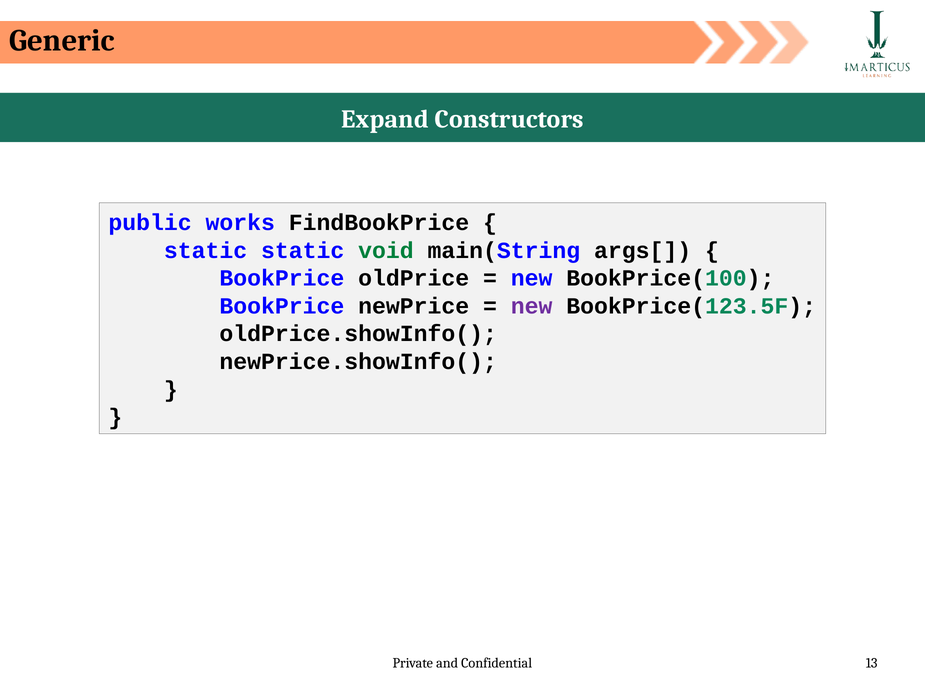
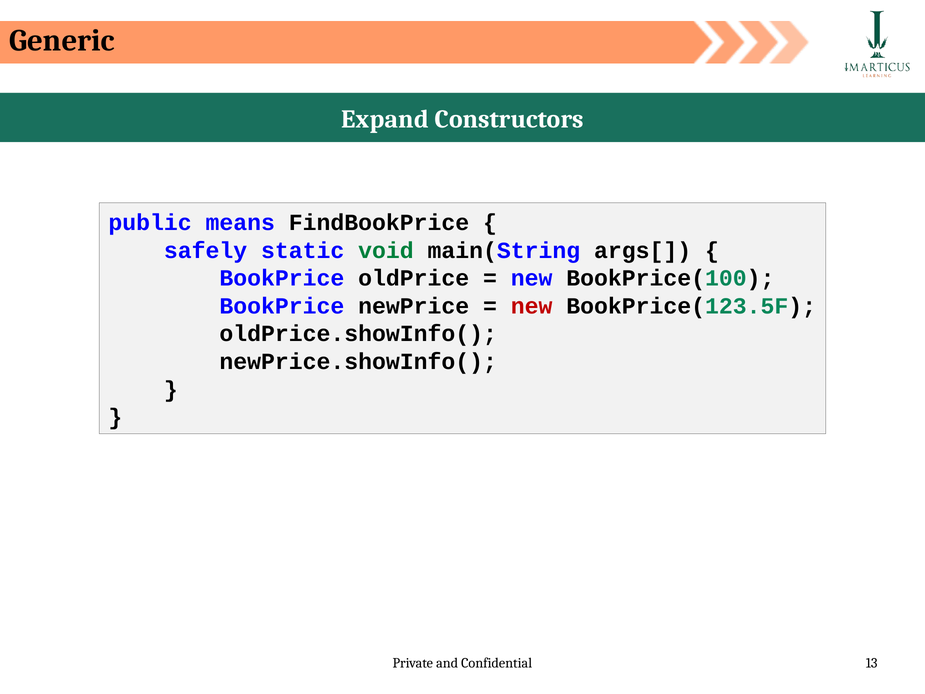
works: works -> means
static at (206, 250): static -> safely
new at (532, 306) colour: purple -> red
